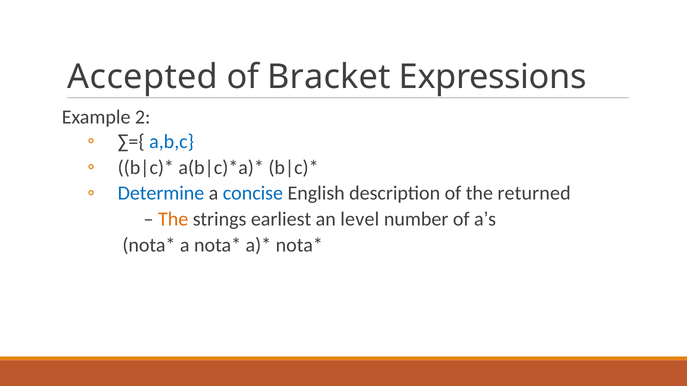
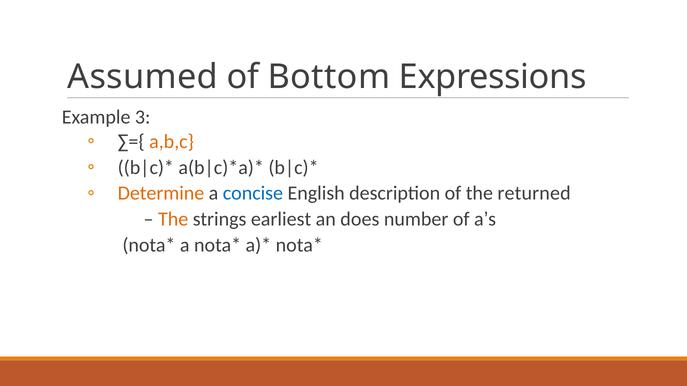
Accepted: Accepted -> Assumed
Bracket: Bracket -> Bottom
2: 2 -> 3
a,b,c colour: blue -> orange
Determine colour: blue -> orange
level: level -> does
